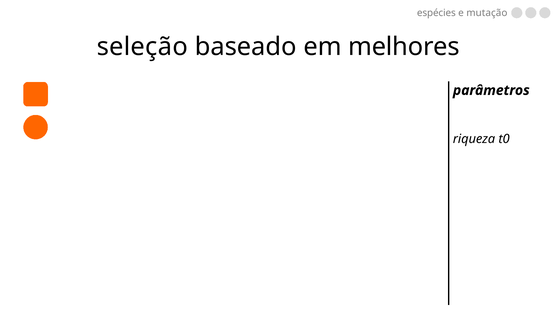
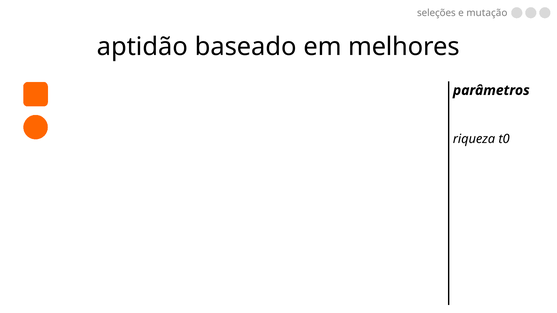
espécies: espécies -> seleções
seleção: seleção -> aptidão
